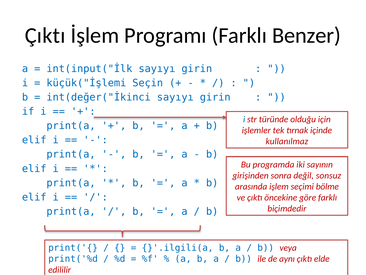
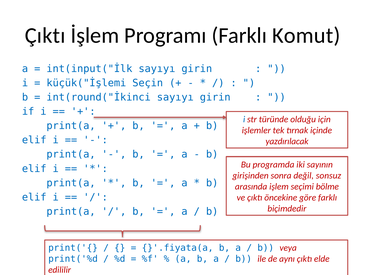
Benzer: Benzer -> Komut
int(değer("İkinci: int(değer("İkinci -> int(round("İkinci
kullanılmaz: kullanılmaz -> yazdırılacak
}'.ilgili(a: }'.ilgili(a -> }'.fiyata(a
